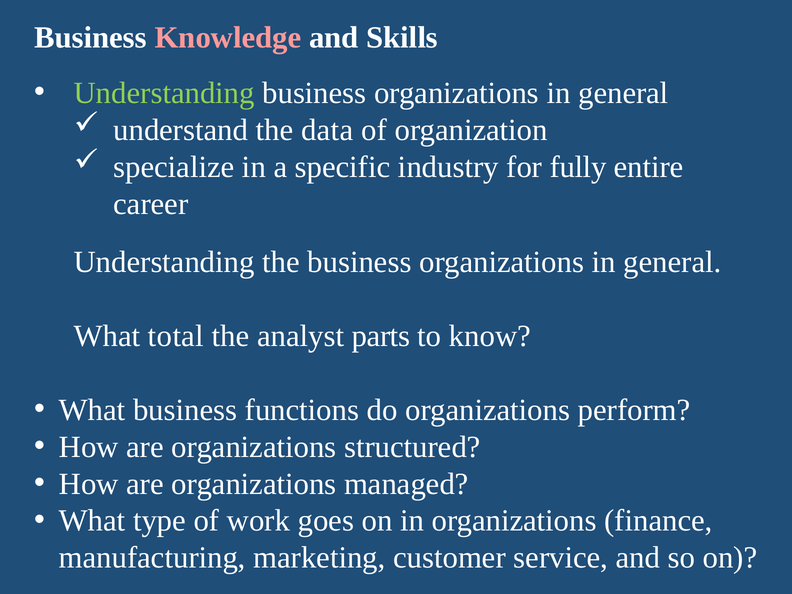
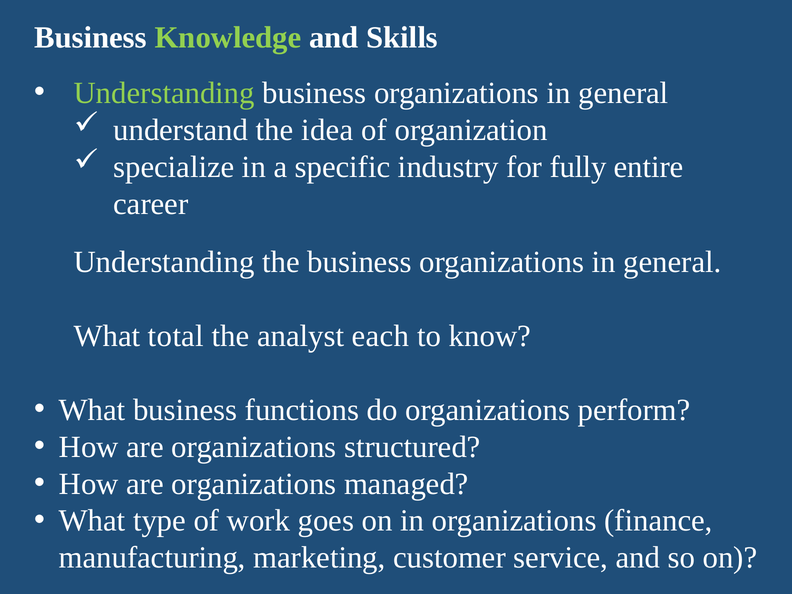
Knowledge colour: pink -> light green
data: data -> idea
parts: parts -> each
